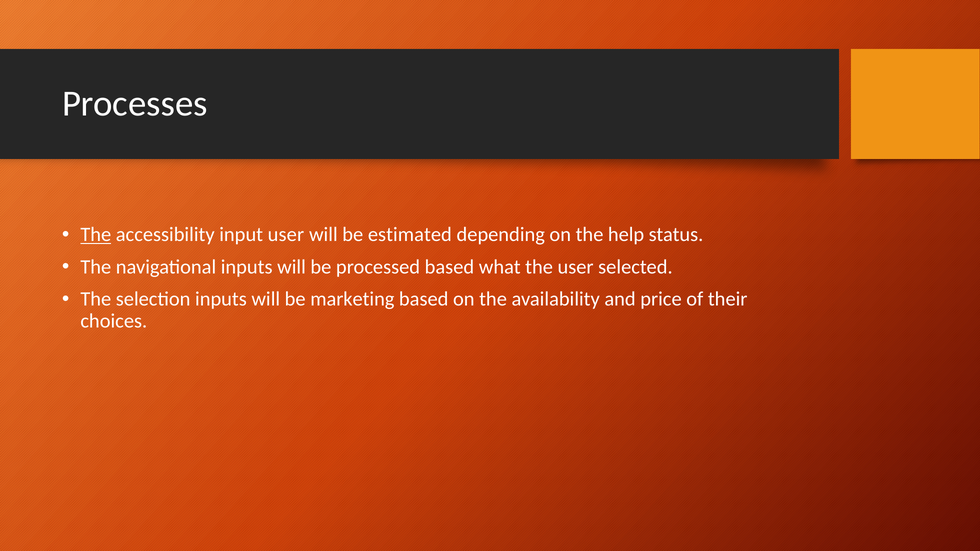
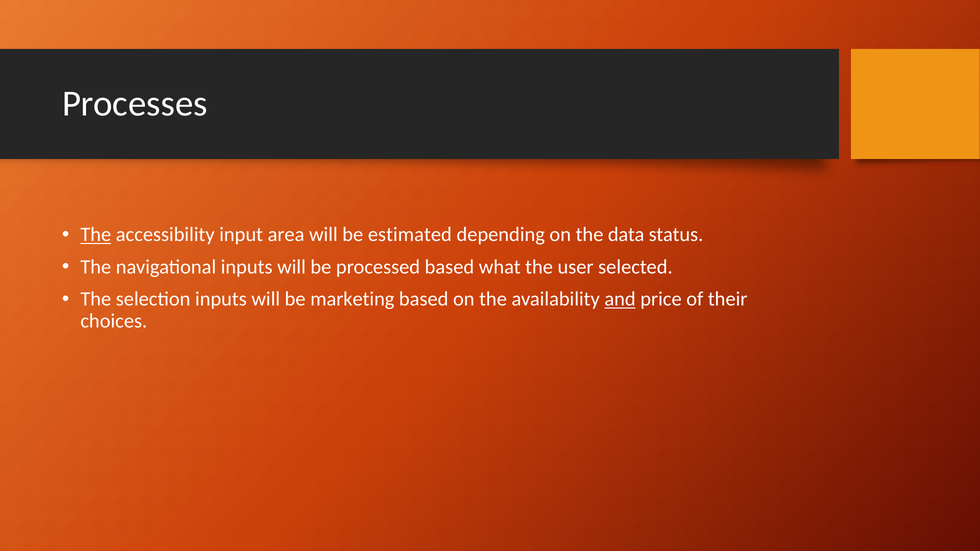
input user: user -> area
help: help -> data
and underline: none -> present
